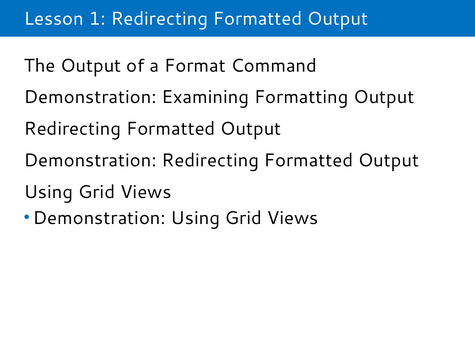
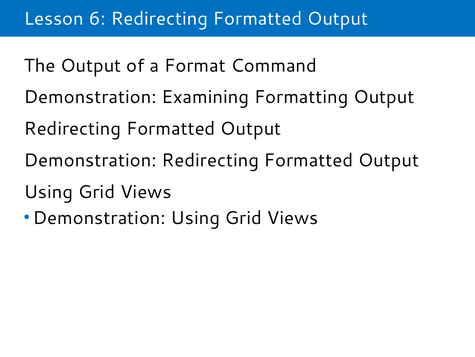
1: 1 -> 6
